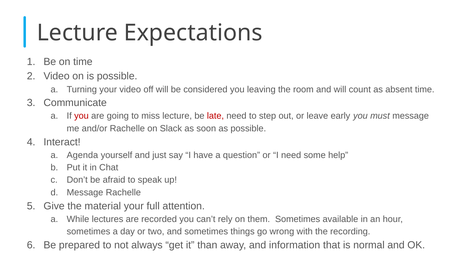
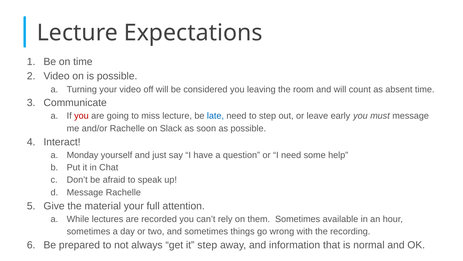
late colour: red -> blue
Agenda: Agenda -> Monday
it than: than -> step
